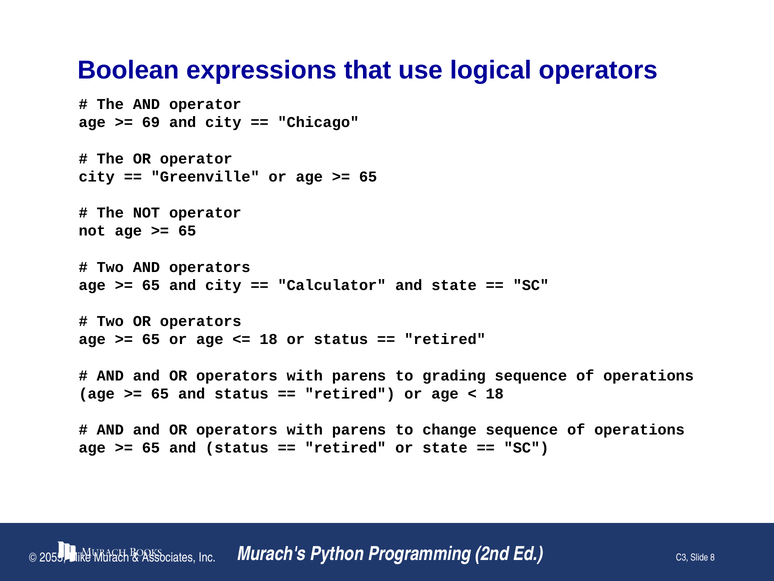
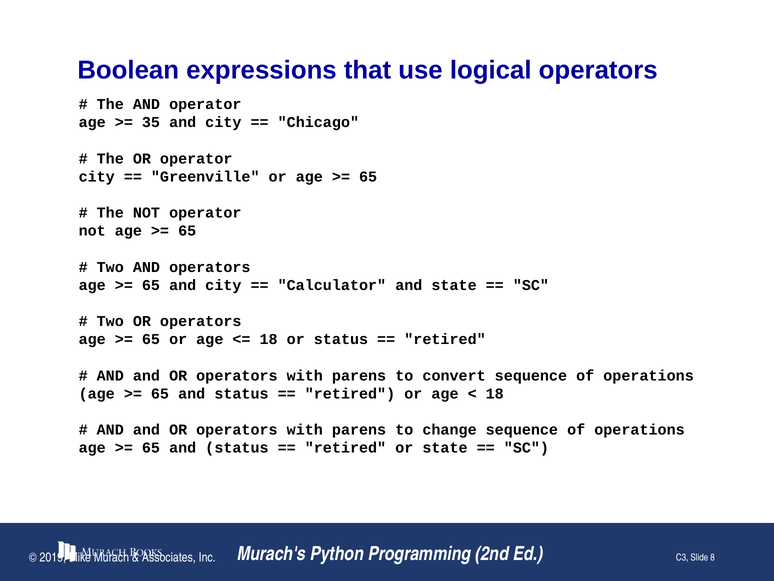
69: 69 -> 35
grading: grading -> convert
2055: 2055 -> 2019
